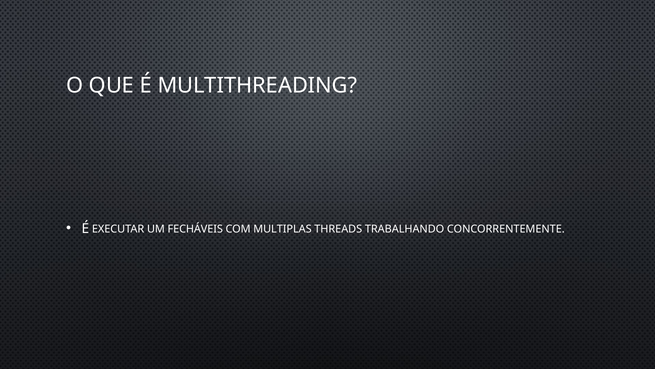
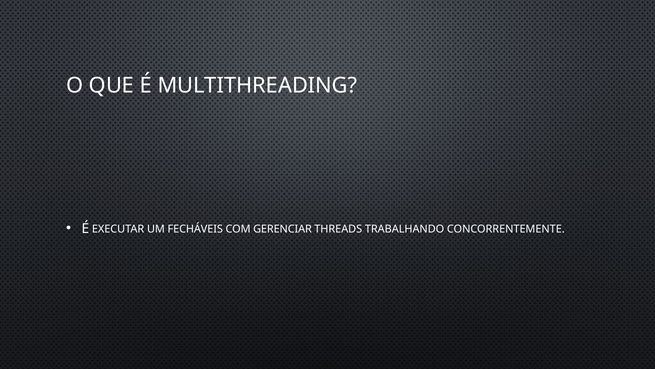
MULTIPLAS: MULTIPLAS -> GERENCIAR
